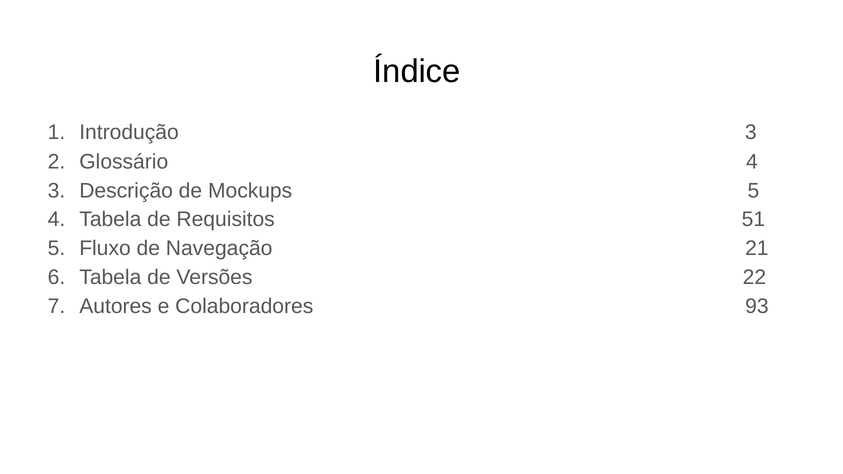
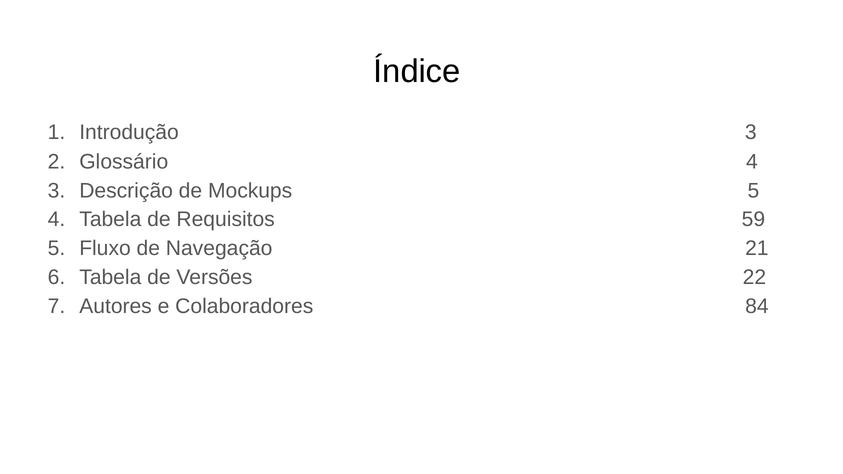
51: 51 -> 59
93: 93 -> 84
